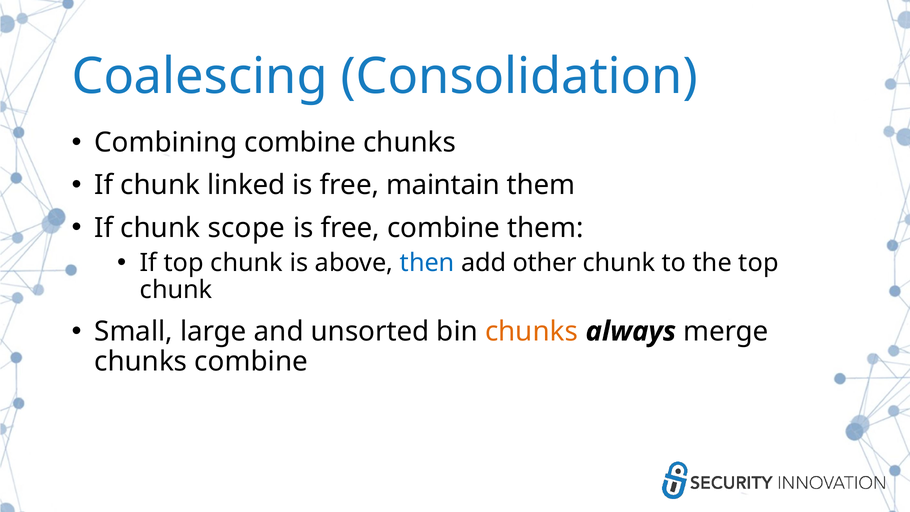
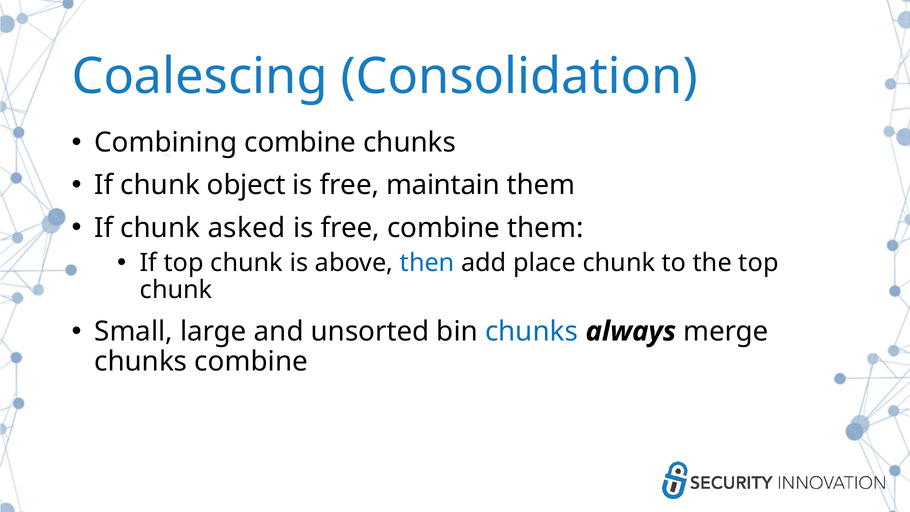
linked: linked -> object
scope: scope -> asked
other: other -> place
chunks at (531, 331) colour: orange -> blue
